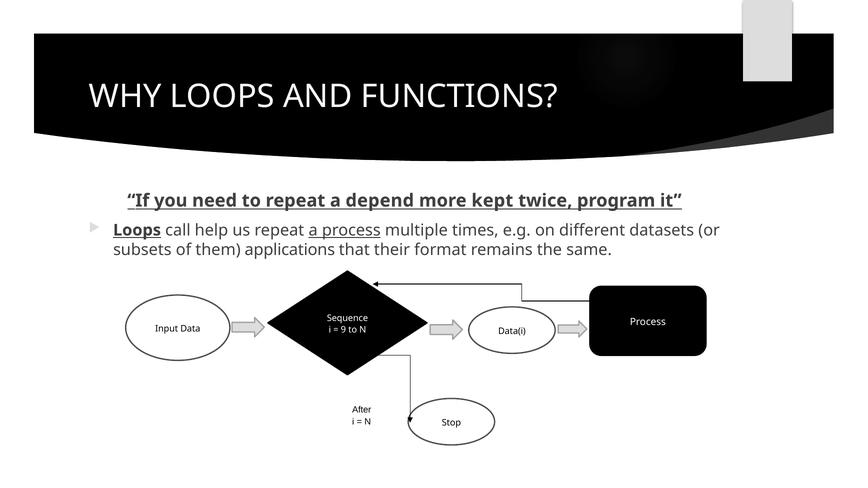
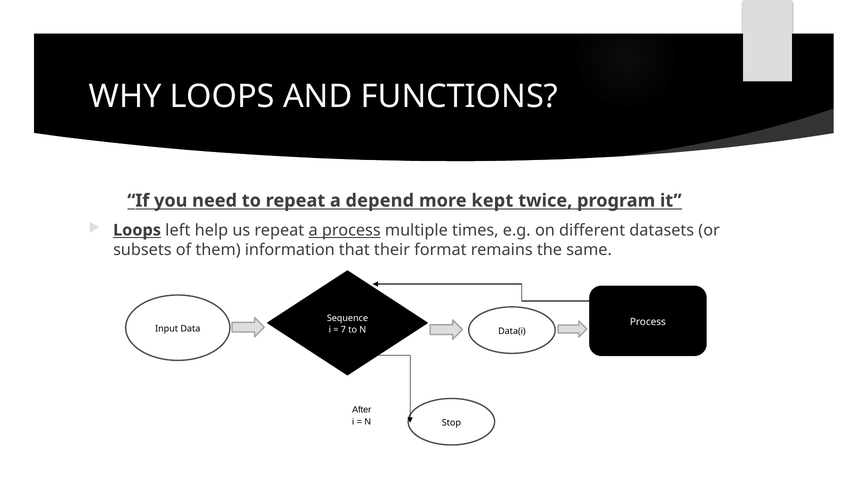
call: call -> left
applications: applications -> information
9: 9 -> 7
